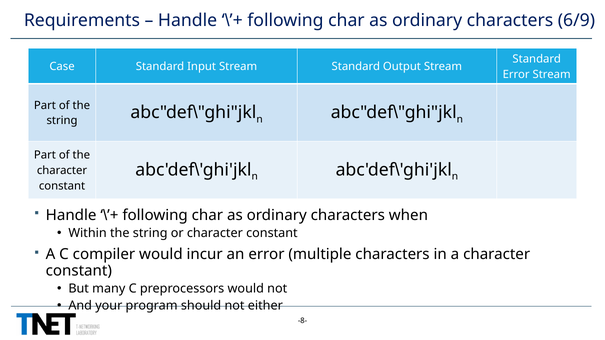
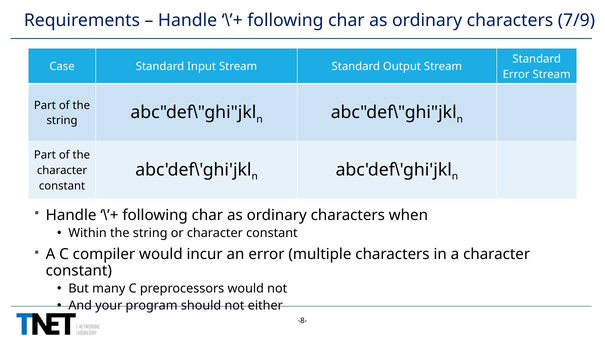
6/9: 6/9 -> 7/9
